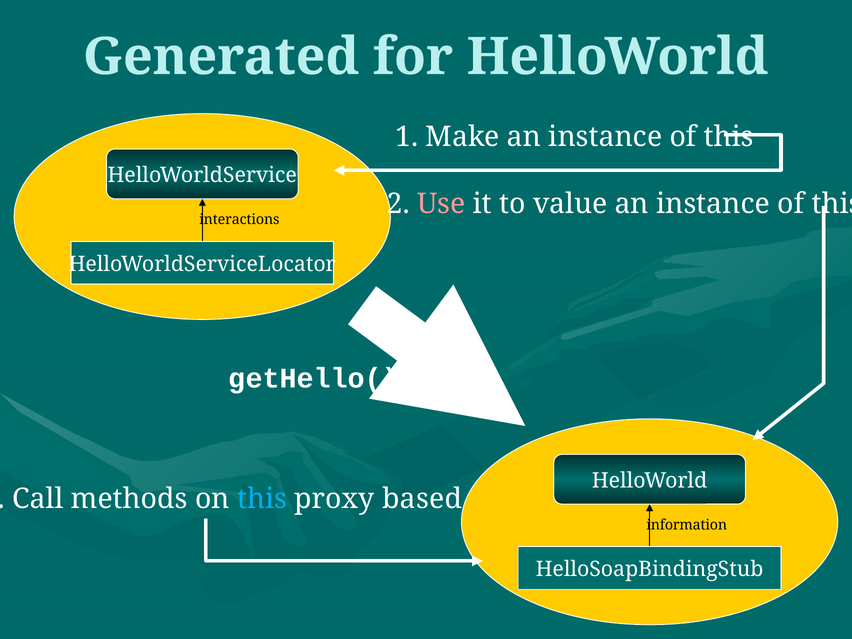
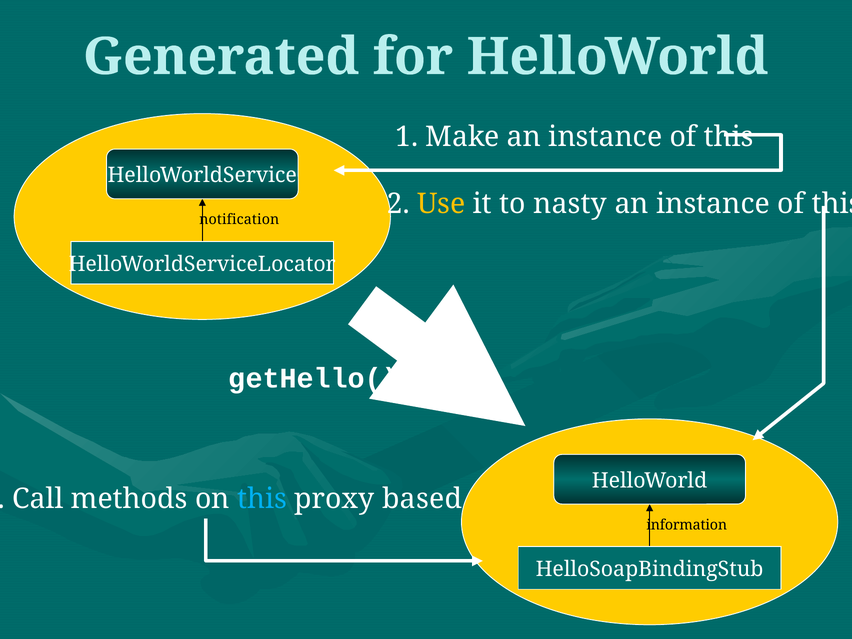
Use colour: pink -> yellow
value: value -> nasty
interactions: interactions -> notification
